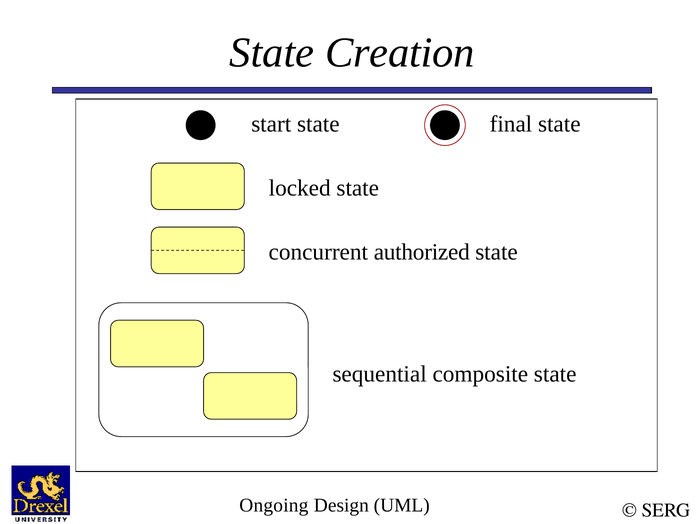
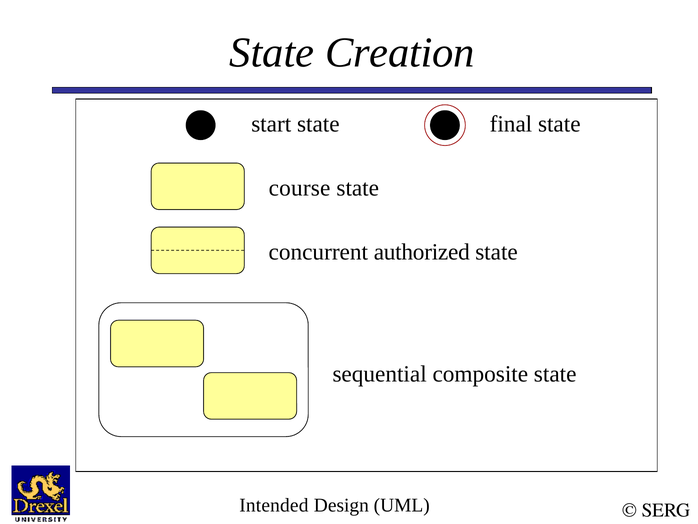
locked: locked -> course
Ongoing: Ongoing -> Intended
